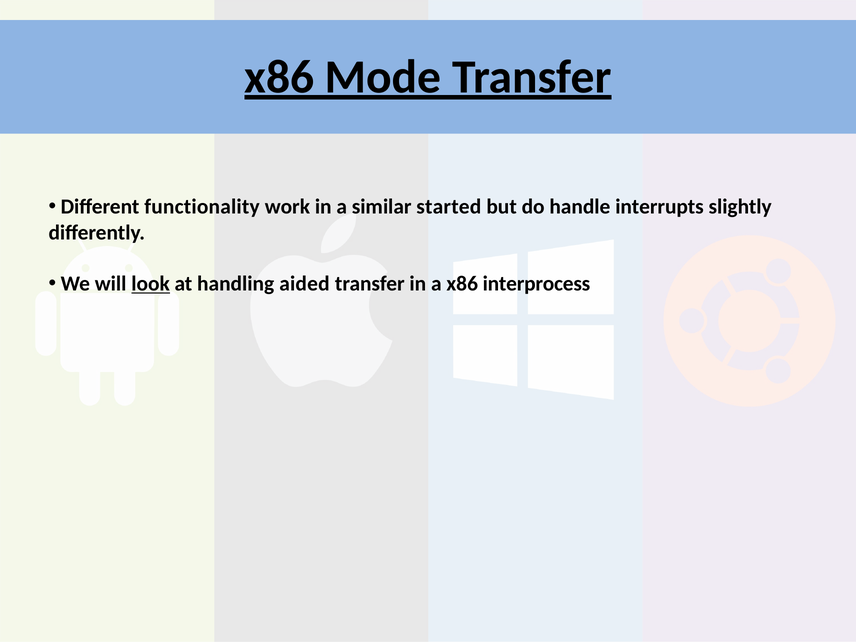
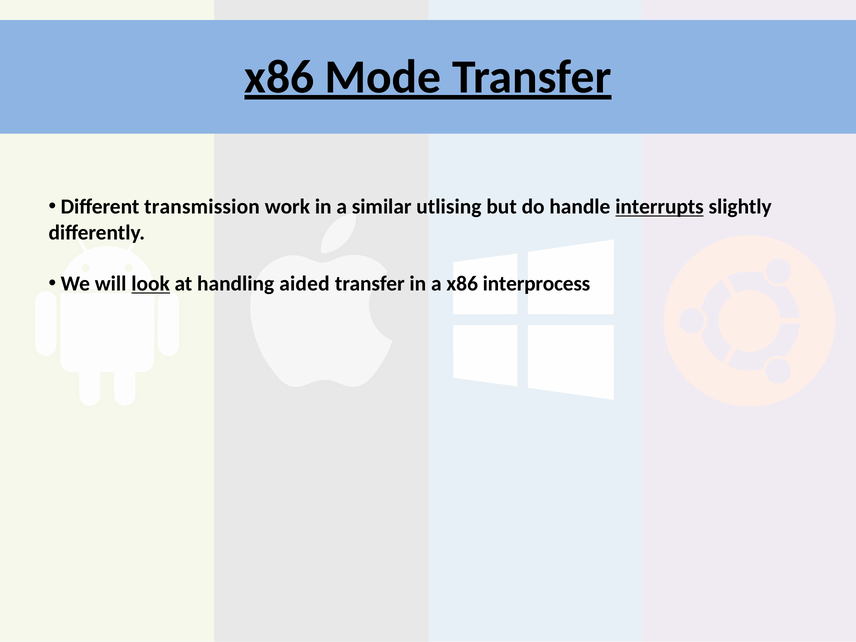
functionality: functionality -> transmission
started: started -> utlising
interrupts underline: none -> present
